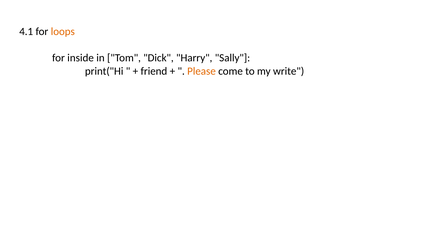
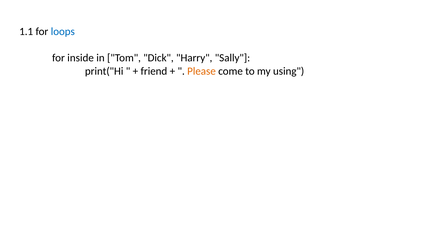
4.1: 4.1 -> 1.1
loops colour: orange -> blue
write: write -> using
